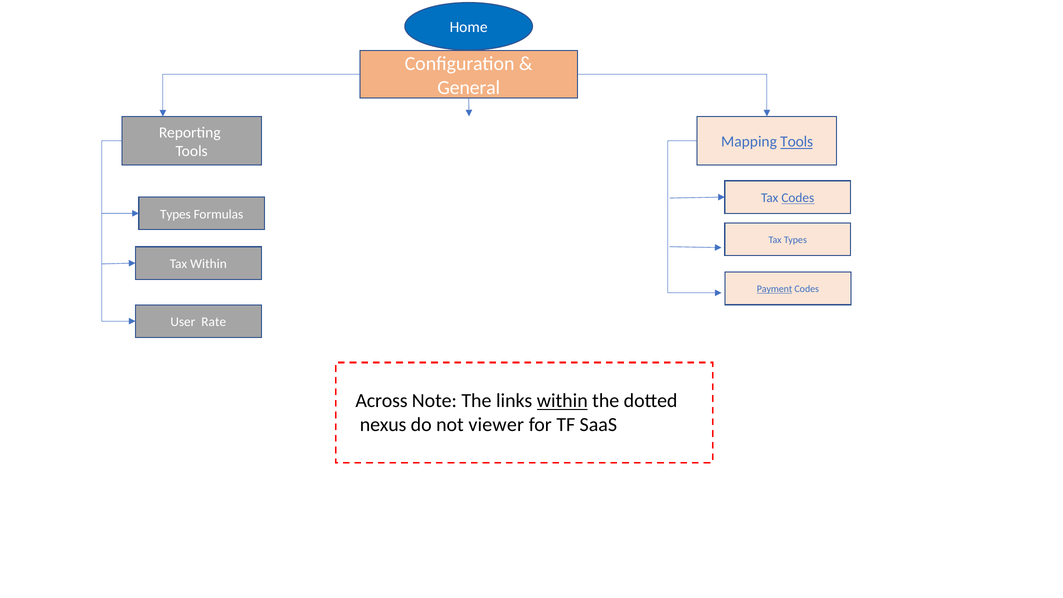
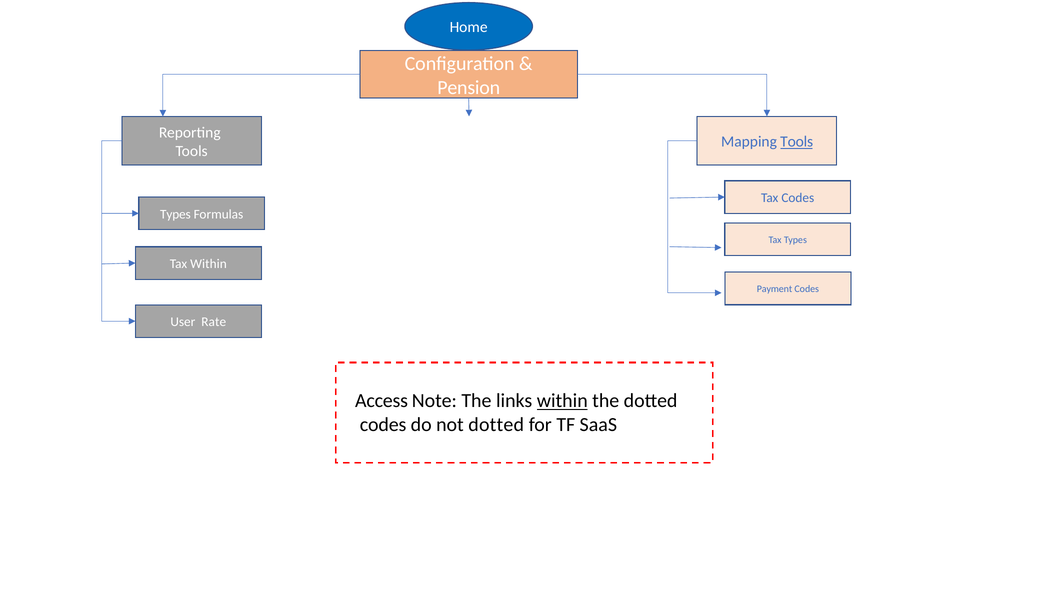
General: General -> Pension
Codes at (798, 198) underline: present -> none
Payment underline: present -> none
Across: Across -> Access
nexus at (383, 425): nexus -> codes
not viewer: viewer -> dotted
